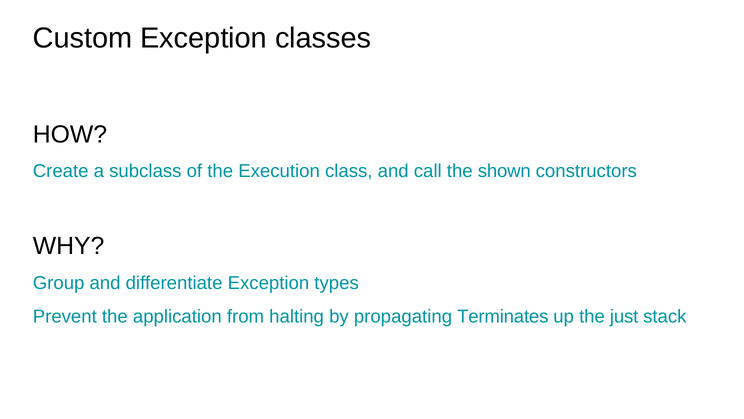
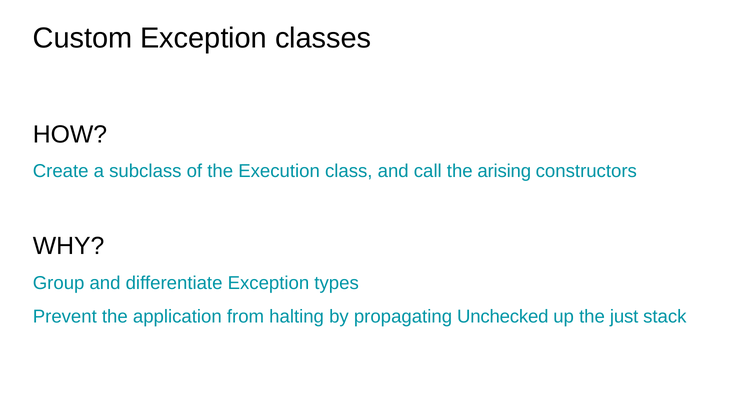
shown: shown -> arising
Terminates: Terminates -> Unchecked
